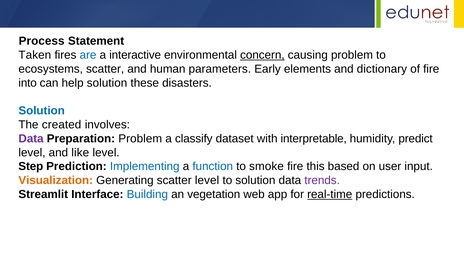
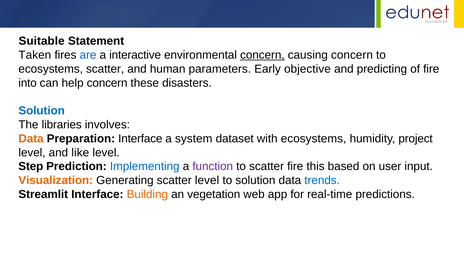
Process: Process -> Suitable
causing problem: problem -> concern
elements: elements -> objective
dictionary: dictionary -> predicting
help solution: solution -> concern
created: created -> libraries
Data at (31, 139) colour: purple -> orange
Preparation Problem: Problem -> Interface
classify: classify -> system
with interpretable: interpretable -> ecosystems
predict: predict -> project
function colour: blue -> purple
to smoke: smoke -> scatter
trends colour: purple -> blue
Building colour: blue -> orange
real-time underline: present -> none
